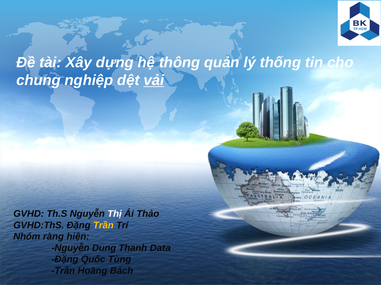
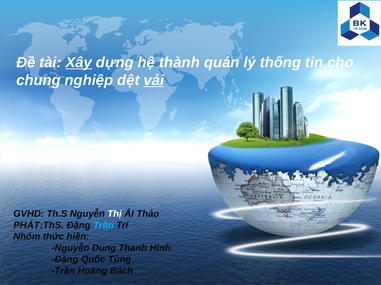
Xây underline: none -> present
thông: thông -> thành
GVHD:ThS: GVHD:ThS -> PHÁT:ThS
Trần at (103, 226) colour: yellow -> light blue
ràng: ràng -> thức
Data: Data -> Hình
